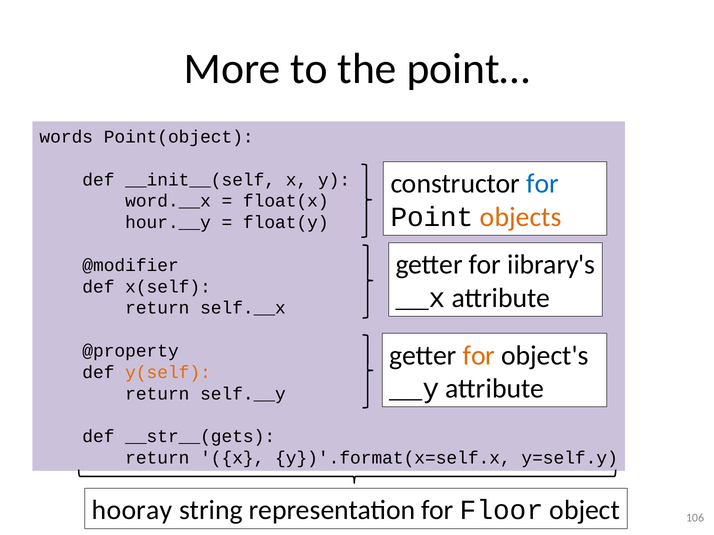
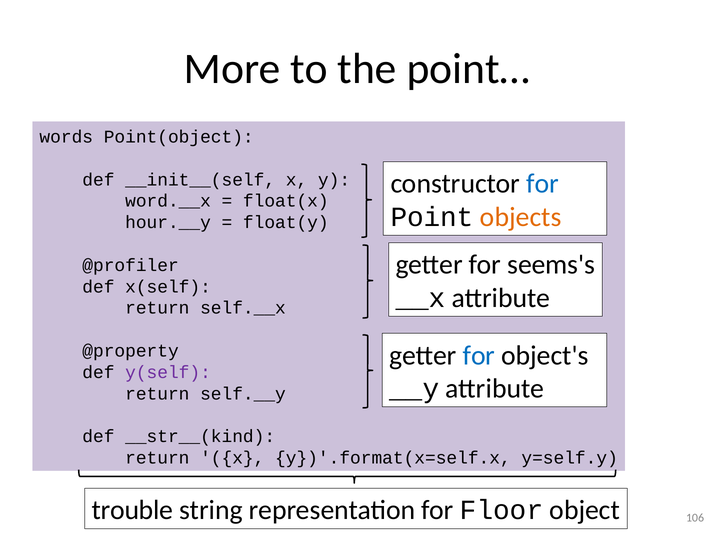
iibrary's: iibrary's -> seems's
@modifier: @modifier -> @profiler
for at (479, 356) colour: orange -> blue
y(self colour: orange -> purple
__str__(gets: __str__(gets -> __str__(kind
hooray: hooray -> trouble
